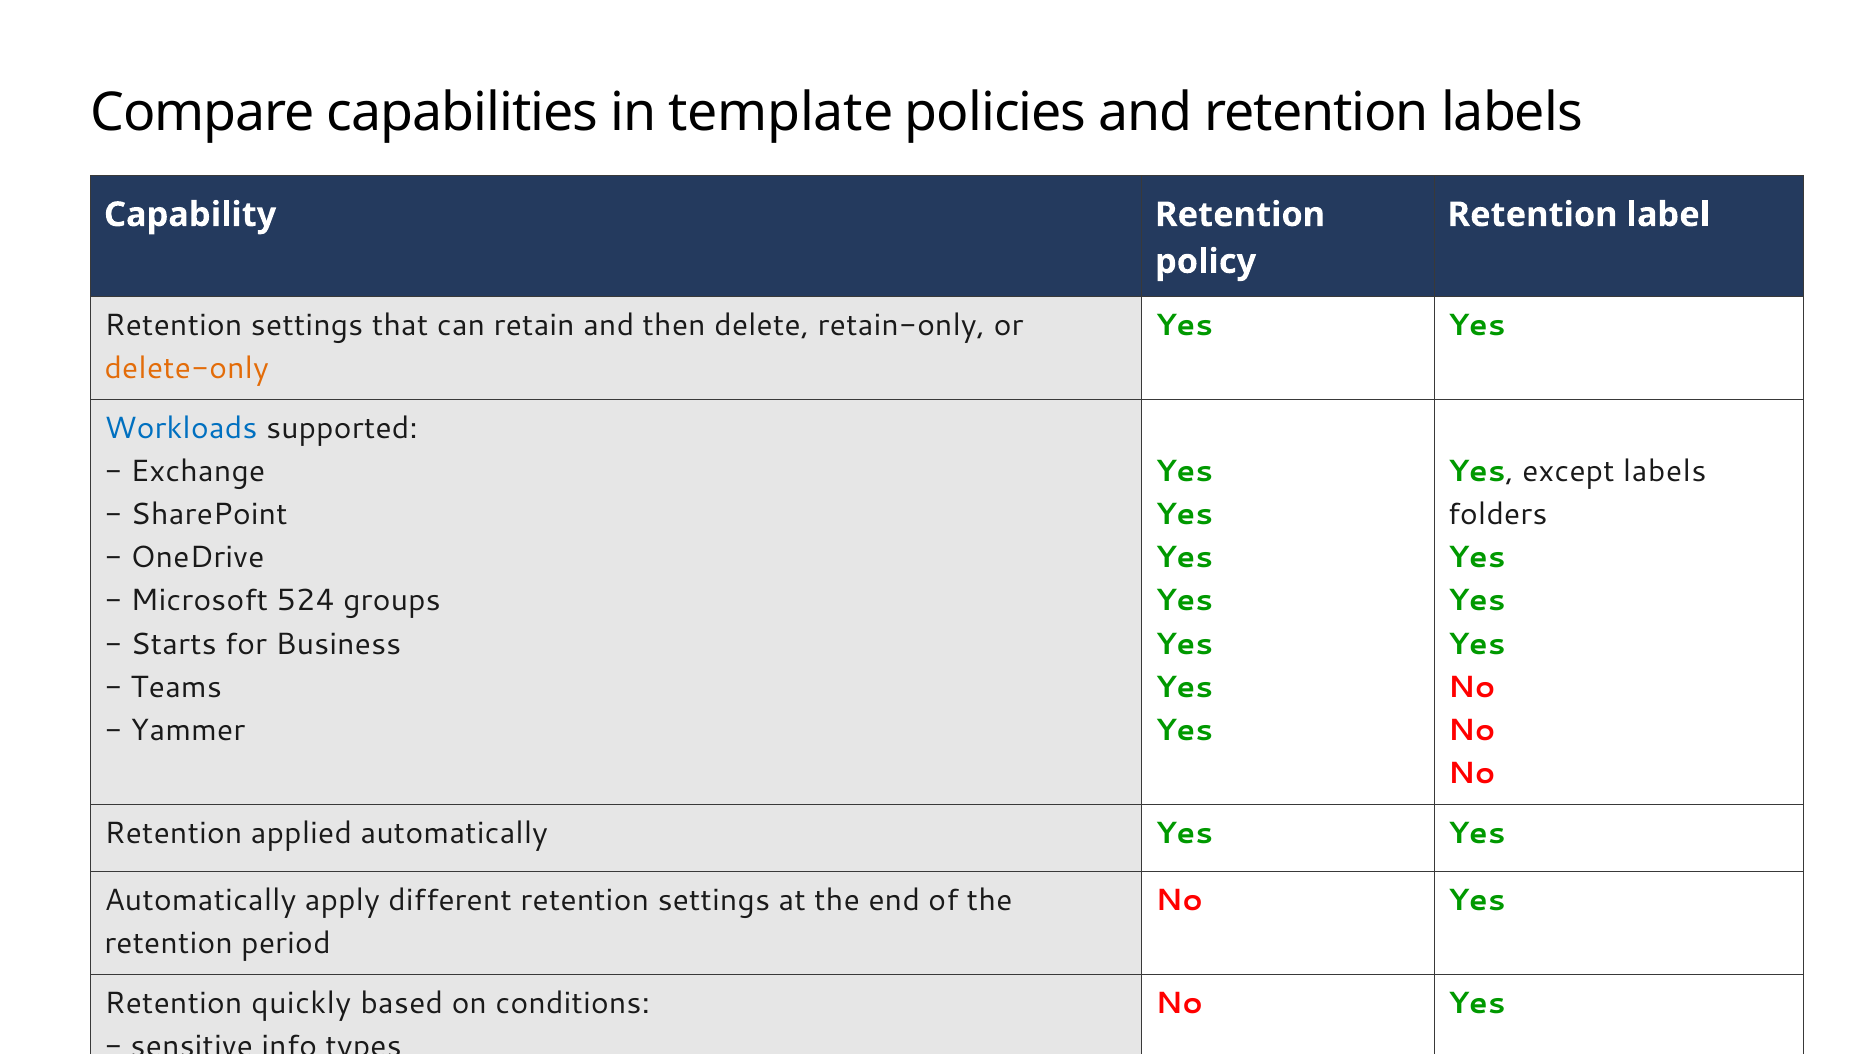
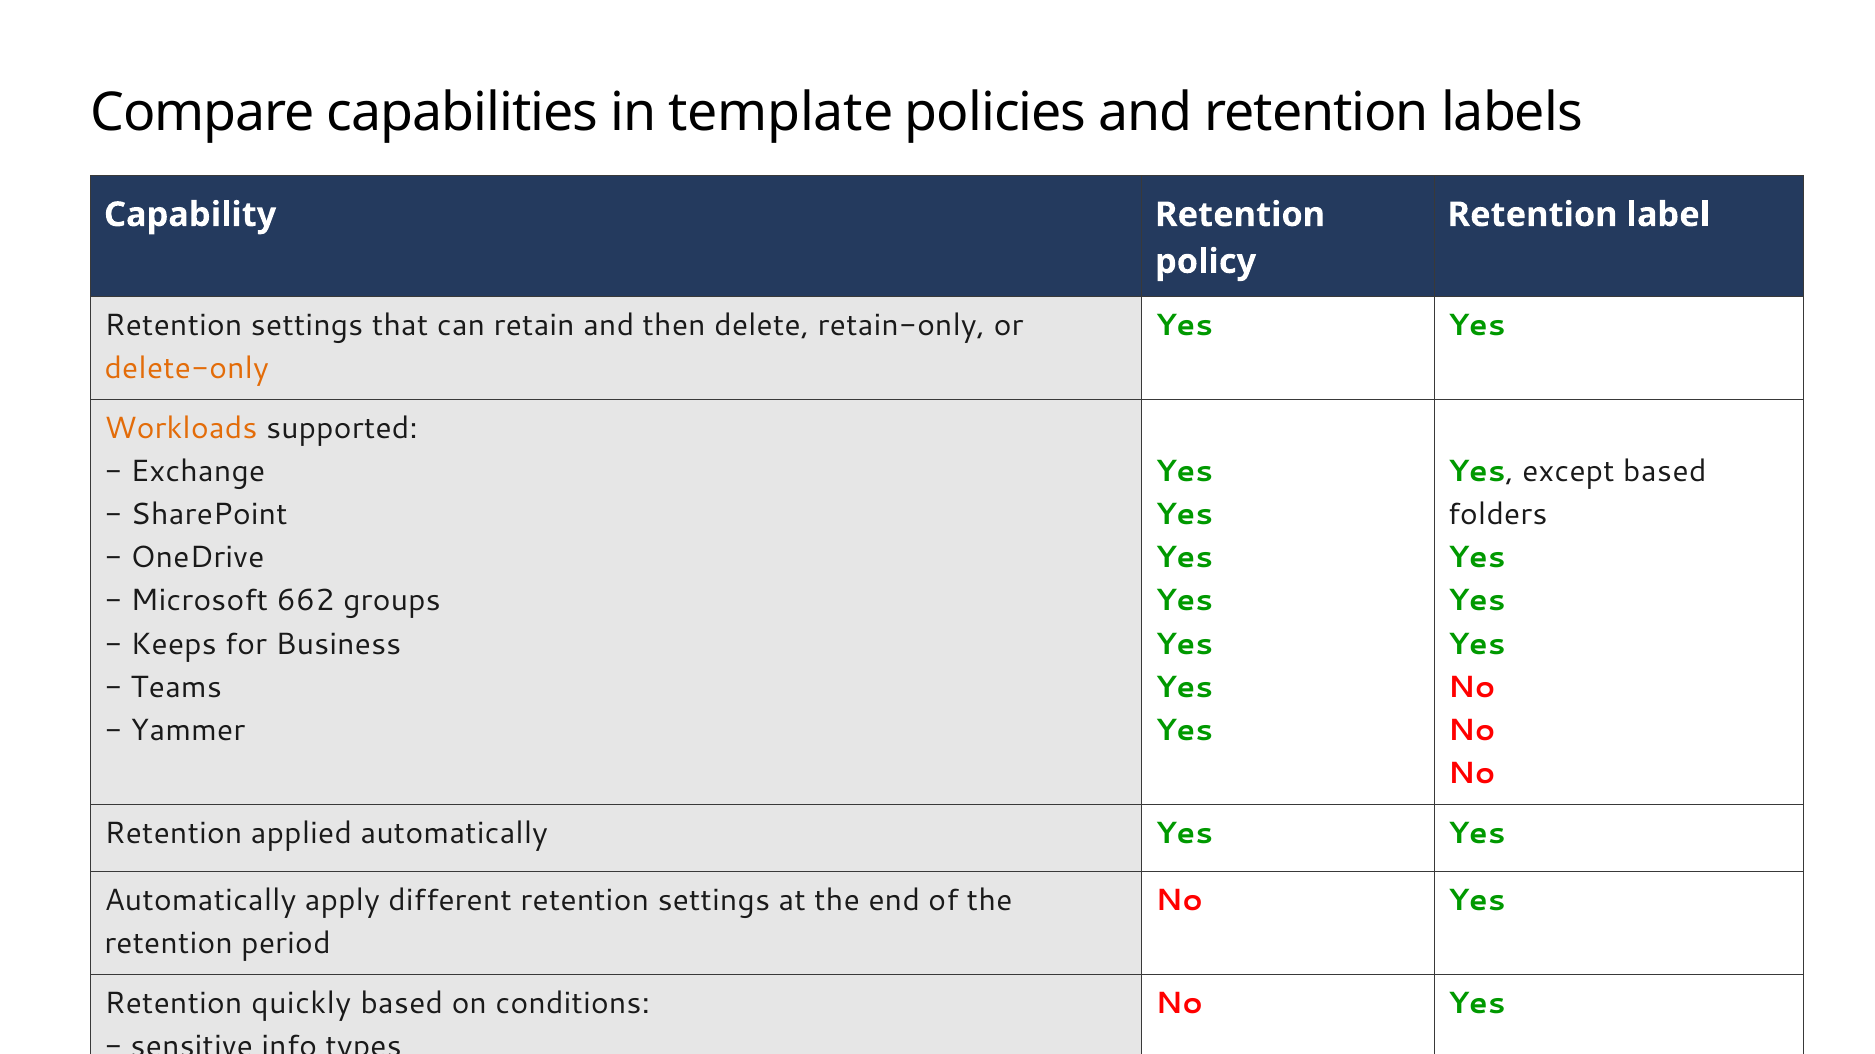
Workloads colour: blue -> orange
except labels: labels -> based
524: 524 -> 662
Starts: Starts -> Keeps
